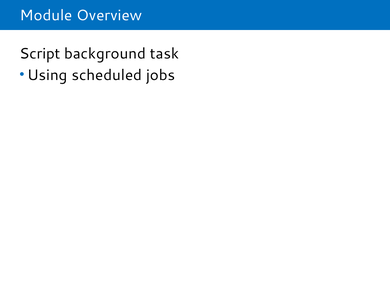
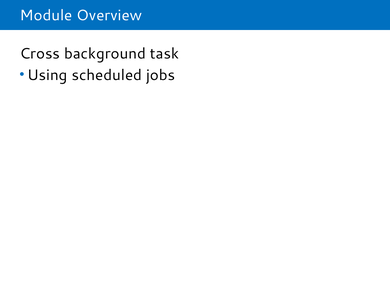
Script: Script -> Cross
